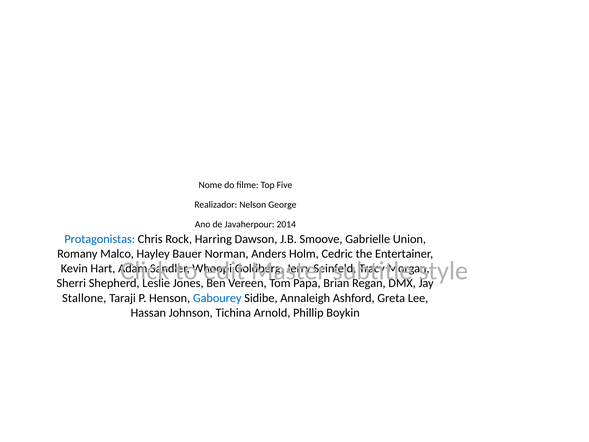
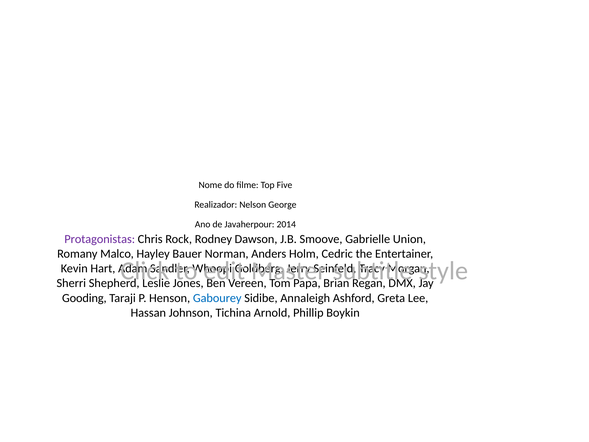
Protagonistas colour: blue -> purple
Harring: Harring -> Rodney
Stallone: Stallone -> Gooding
